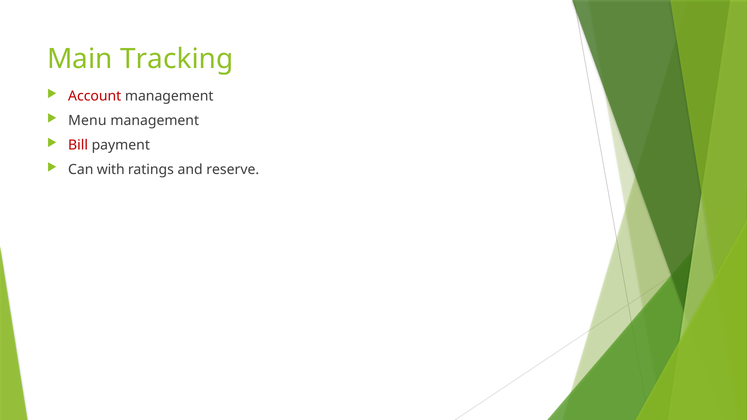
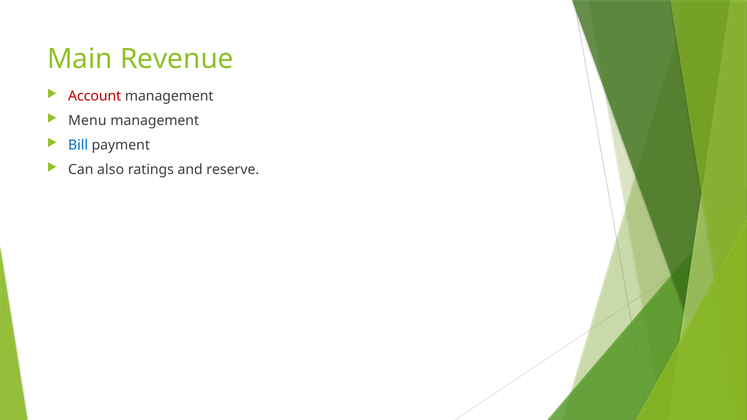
Tracking: Tracking -> Revenue
Bill colour: red -> blue
with: with -> also
